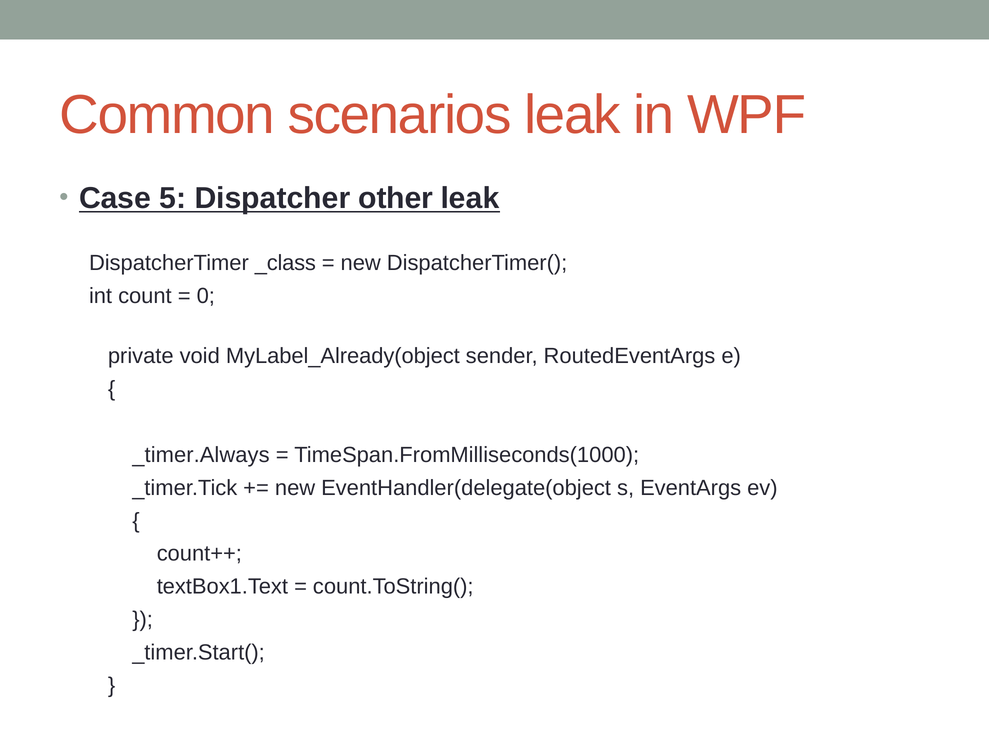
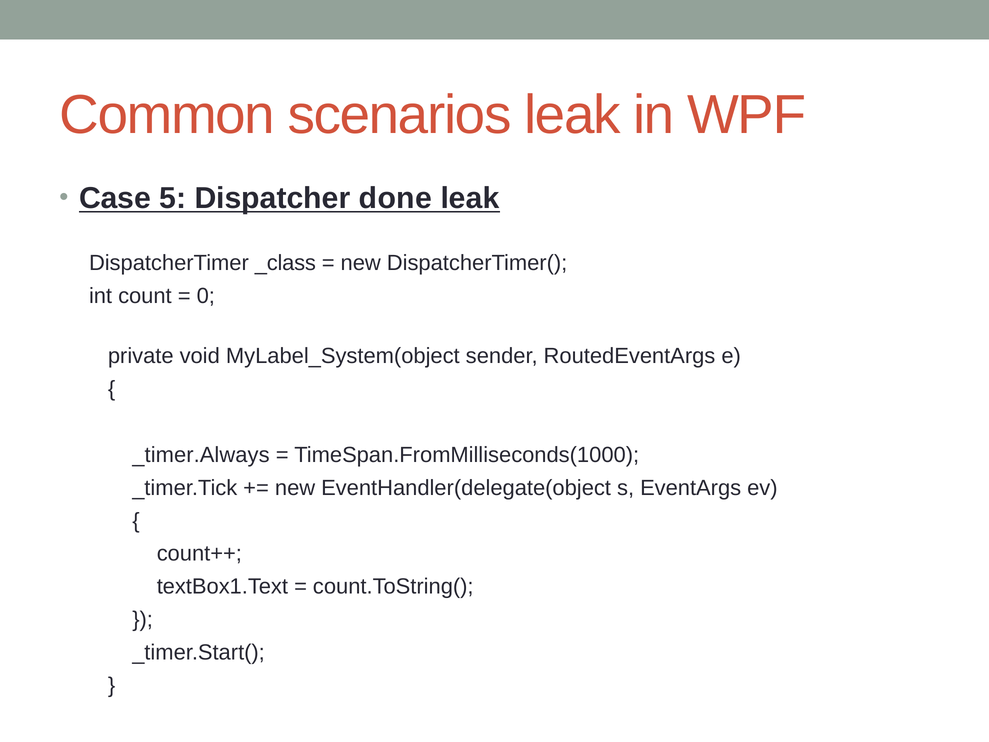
other: other -> done
MyLabel_Already(object: MyLabel_Already(object -> MyLabel_System(object
